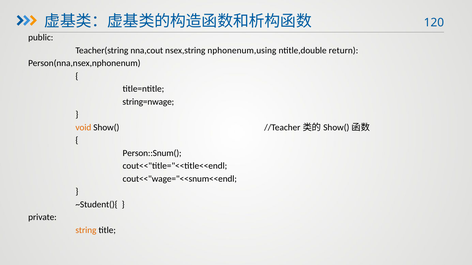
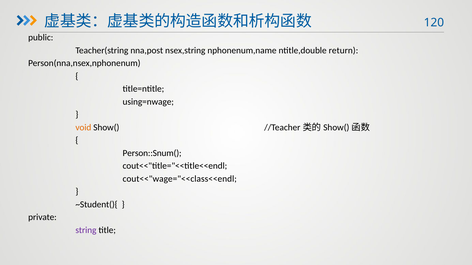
nna,cout: nna,cout -> nna,post
nphonenum,using: nphonenum,using -> nphonenum,name
string=nwage: string=nwage -> using=nwage
cout<<"wage="<<snum<<endl: cout<<"wage="<<snum<<endl -> cout<<"wage="<<class<<endl
string colour: orange -> purple
